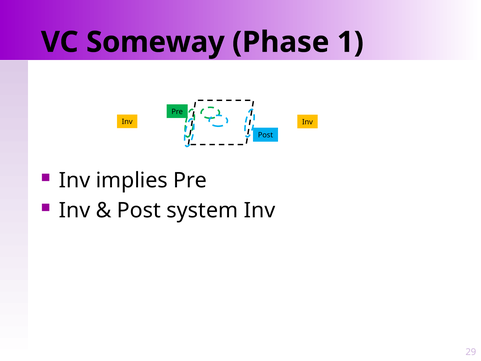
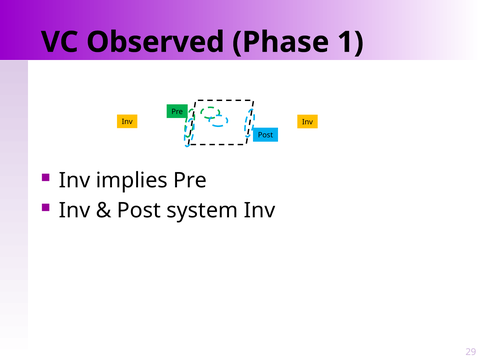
Someway: Someway -> Observed
